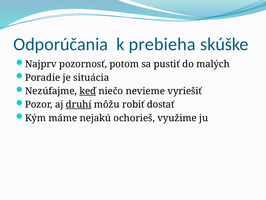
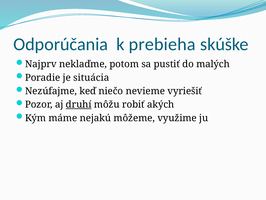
pozornosť: pozornosť -> neklaďme
keď underline: present -> none
dostať: dostať -> akých
ochorieš: ochorieš -> môžeme
